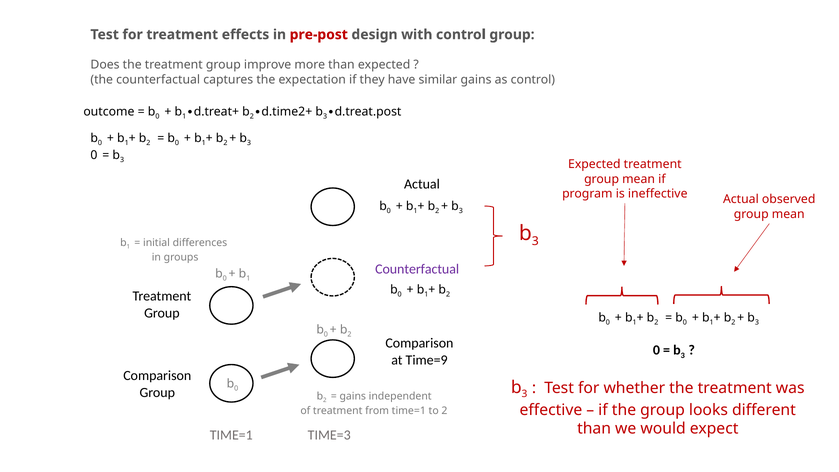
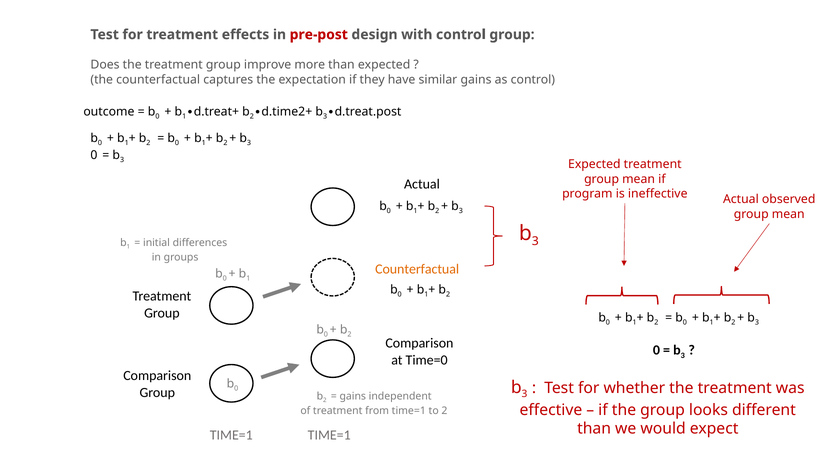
Counterfactual at (417, 269) colour: purple -> orange
Time=9: Time=9 -> Time=0
TIME=1 TIME=3: TIME=3 -> TIME=1
